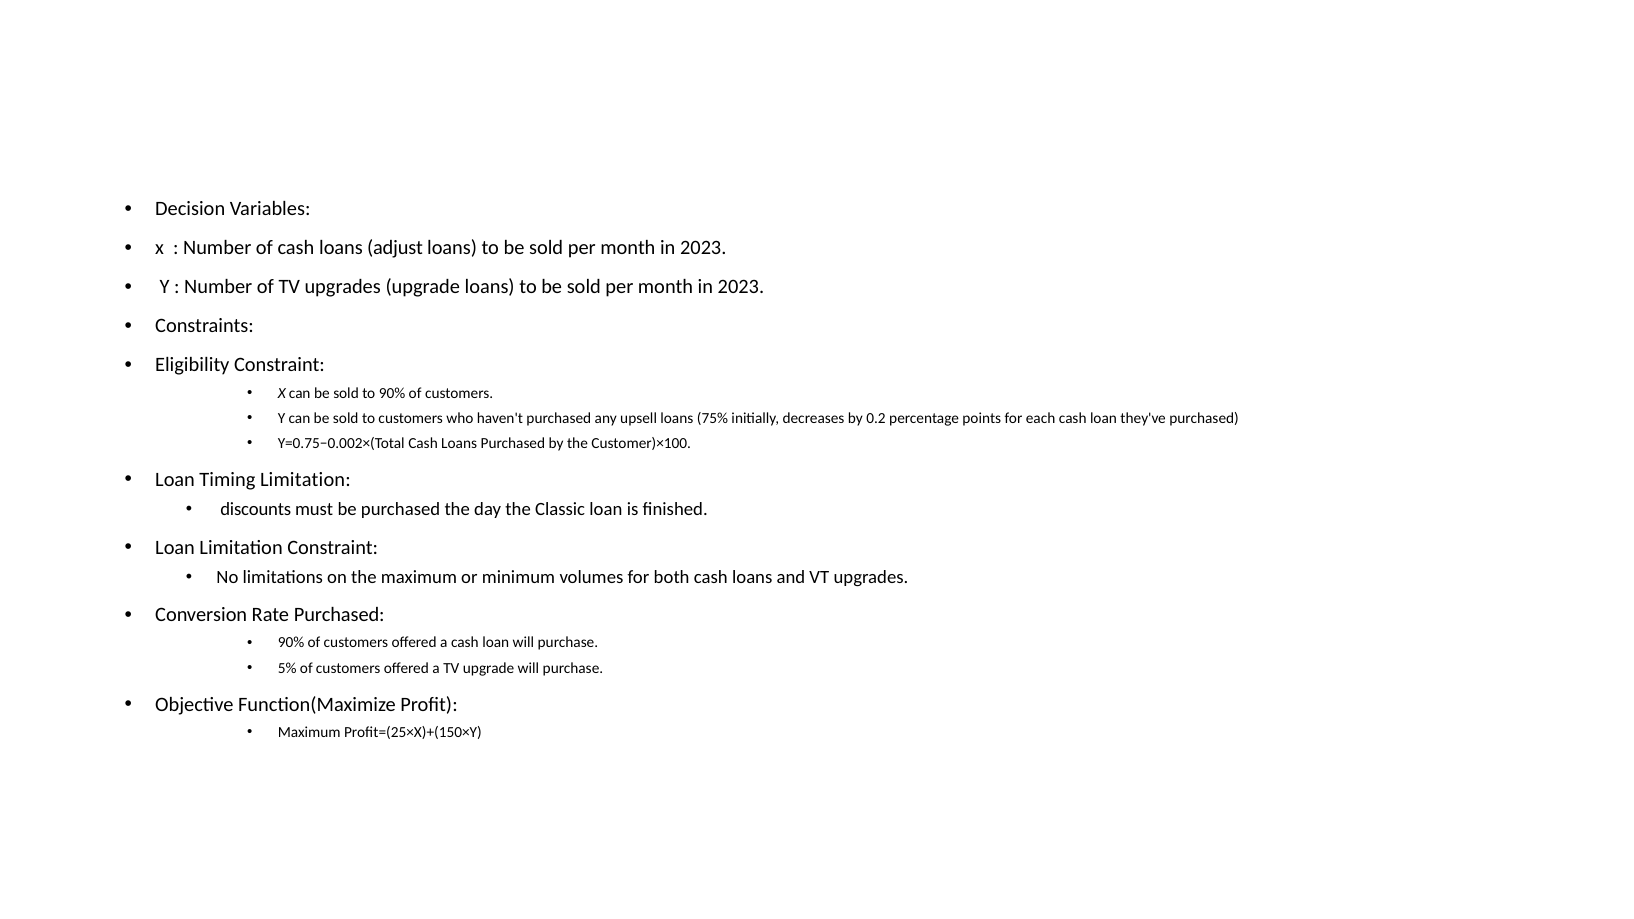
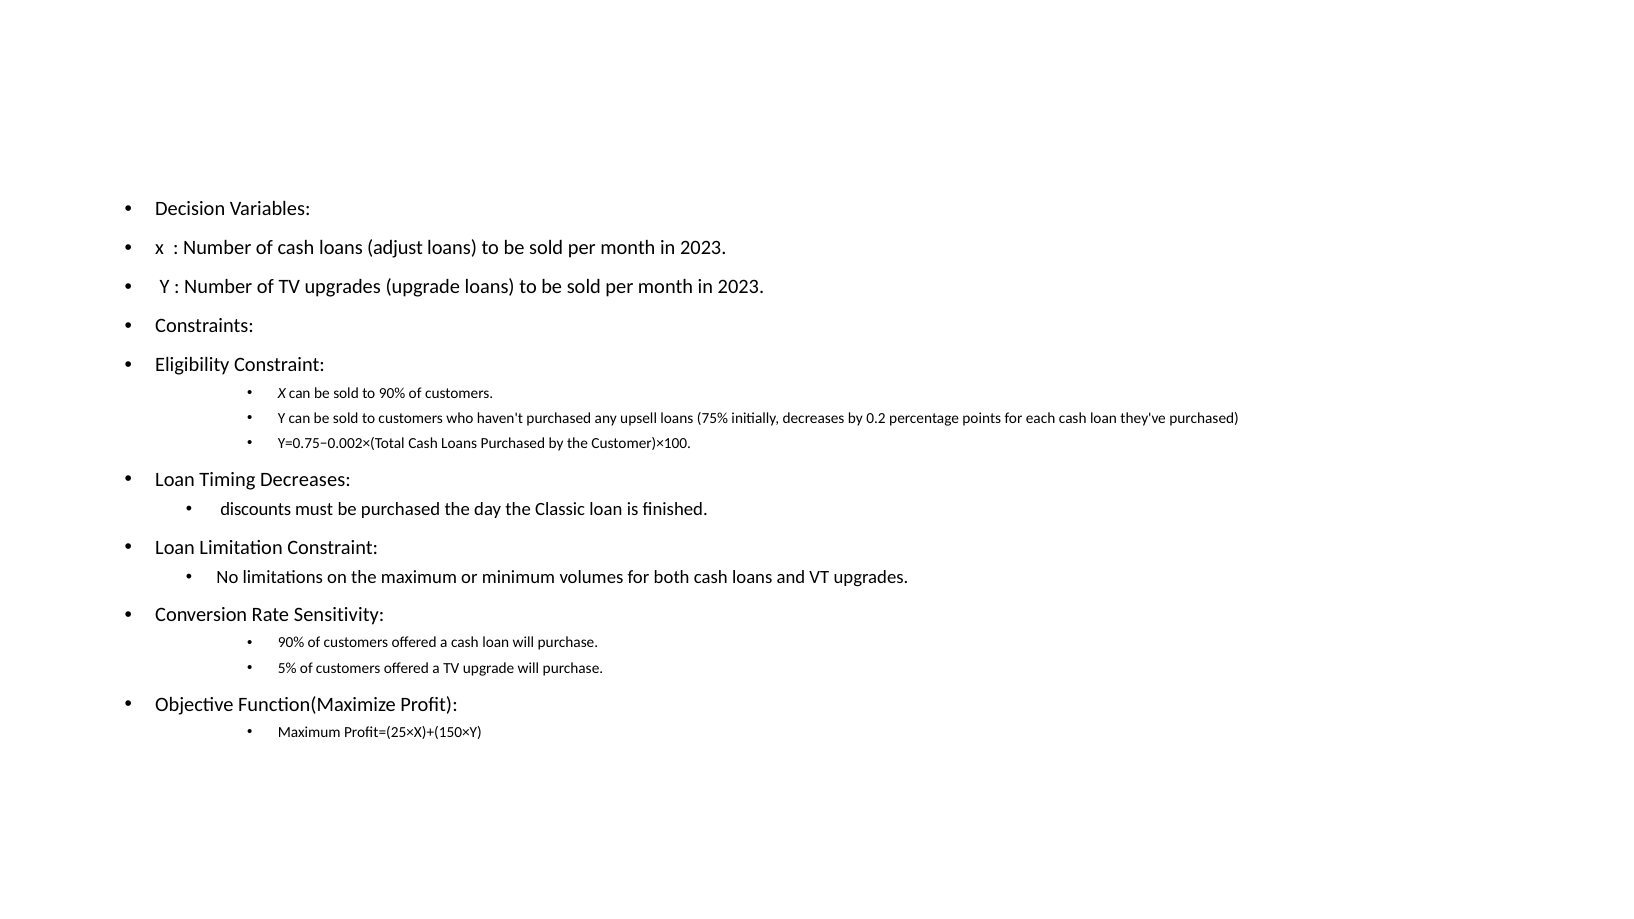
Timing Limitation: Limitation -> Decreases
Rate Purchased: Purchased -> Sensitivity
